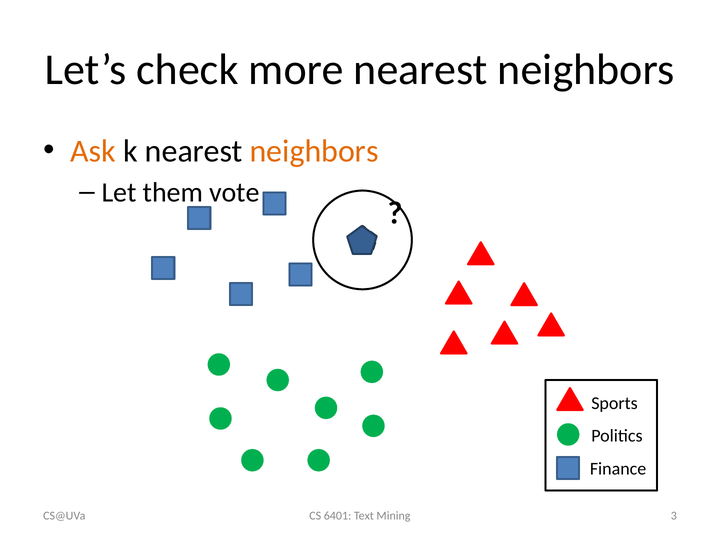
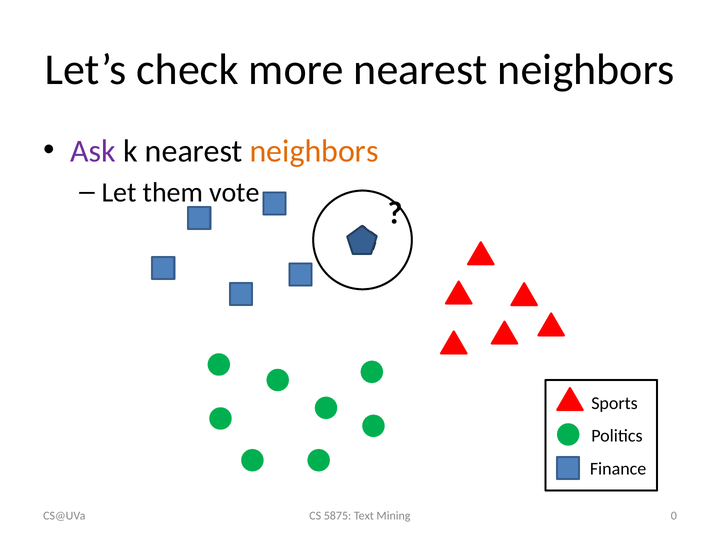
Ask colour: orange -> purple
6401: 6401 -> 5875
3: 3 -> 0
